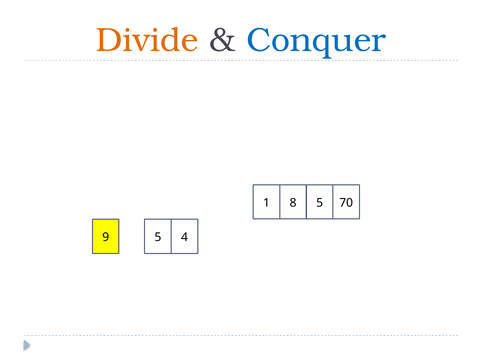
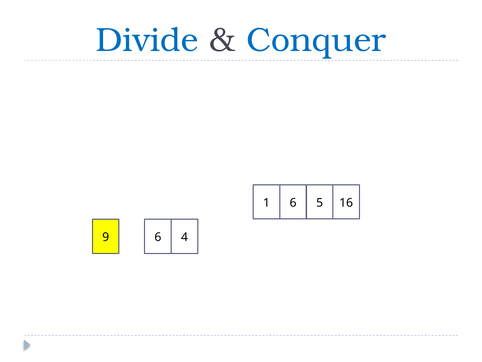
Divide colour: orange -> blue
1 8: 8 -> 6
70: 70 -> 16
9 5: 5 -> 6
